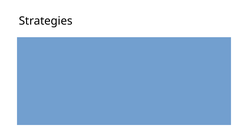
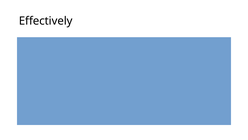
Strategies: Strategies -> Effectively
